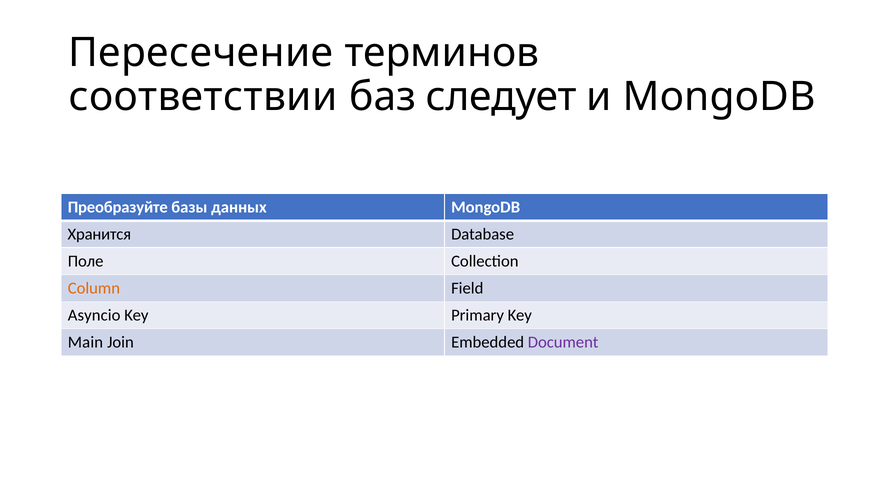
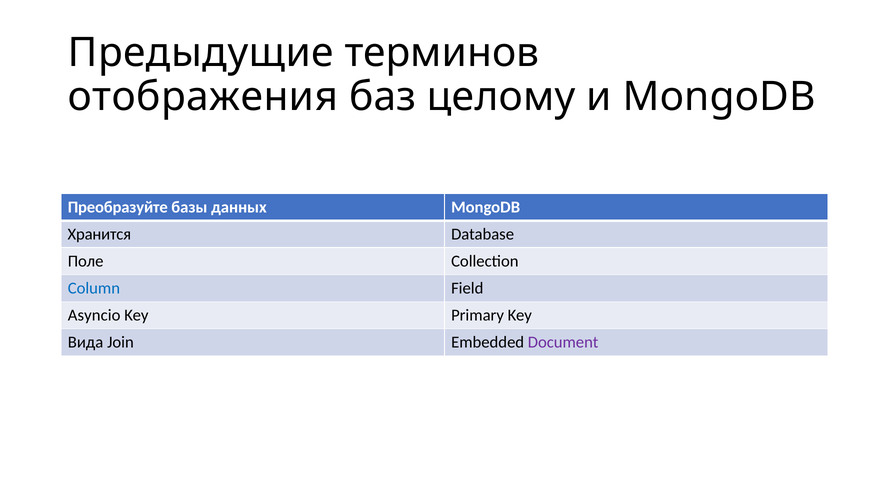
Пересечение: Пересечение -> Предыдущие
соответствии: соответствии -> отображения
следует: следует -> целому
Column colour: orange -> blue
Main: Main -> Вида
